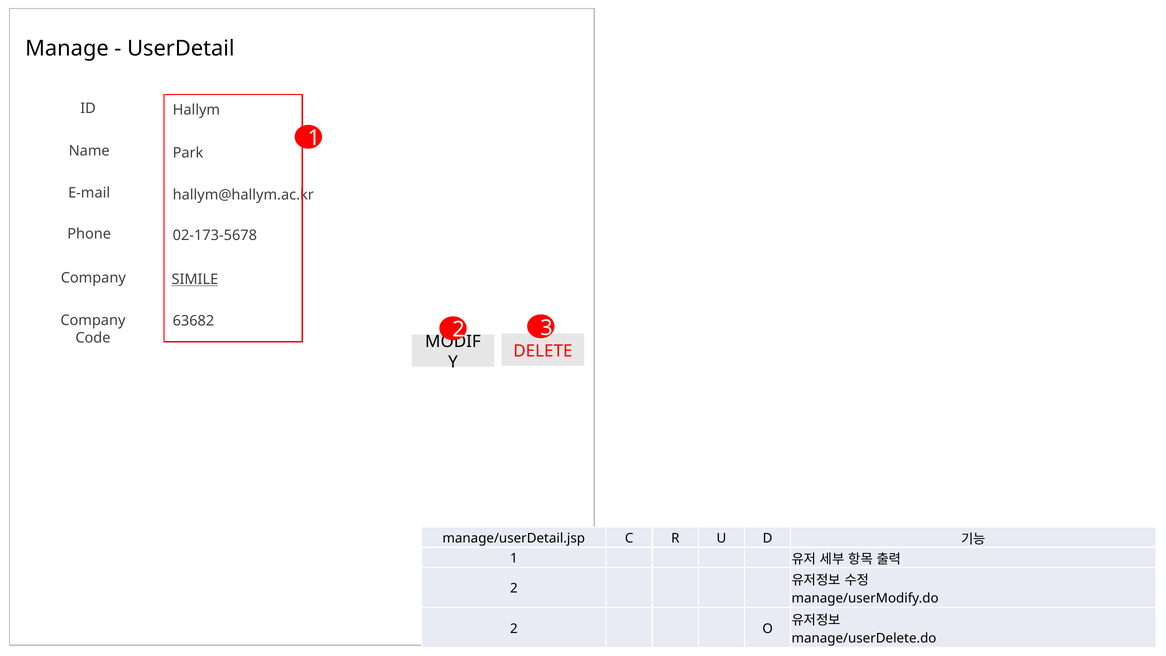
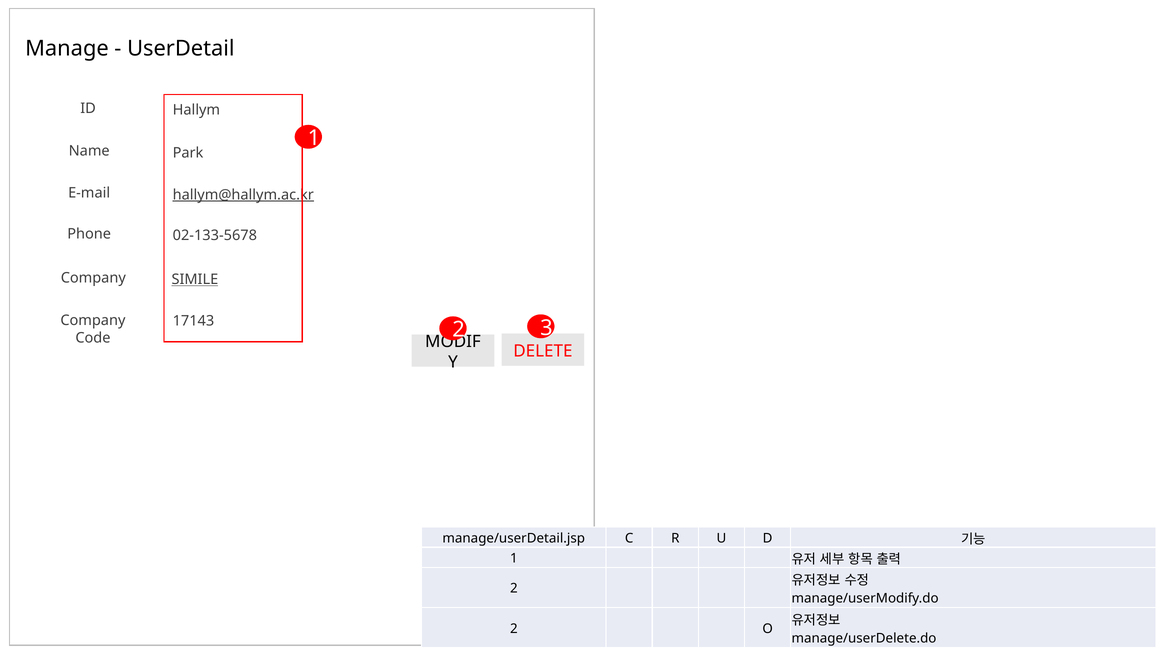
hallym@hallym.ac.kr underline: none -> present
02-173-5678: 02-173-5678 -> 02-133-5678
63682: 63682 -> 17143
